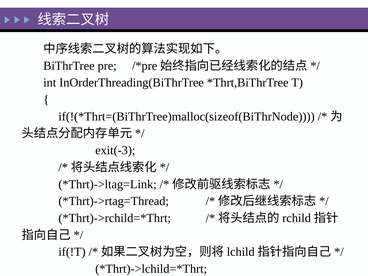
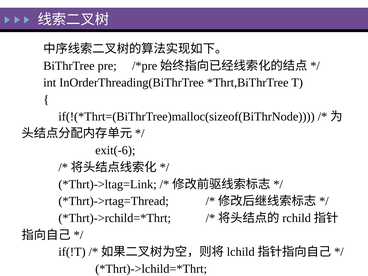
exit(-3: exit(-3 -> exit(-6
